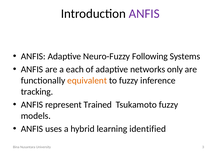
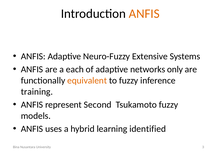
ANFIS at (144, 14) colour: purple -> orange
Following: Following -> Extensive
tracking: tracking -> training
Trained: Trained -> Second
